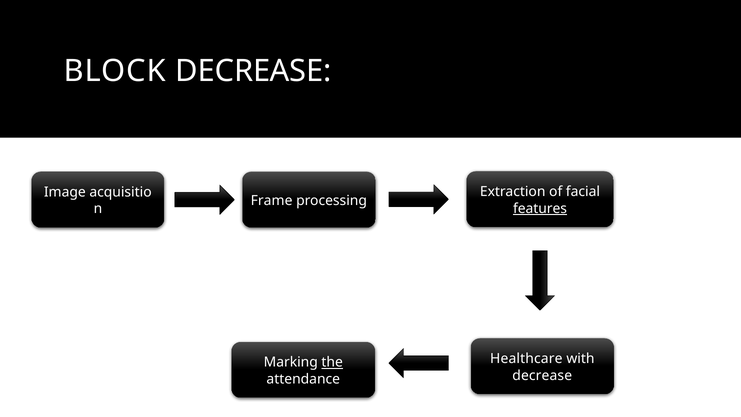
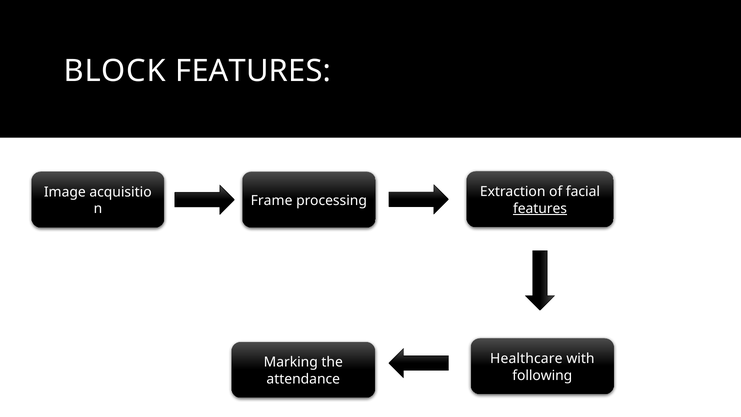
BLOCK DECREASE: DECREASE -> FEATURES
the underline: present -> none
decrease at (542, 375): decrease -> following
